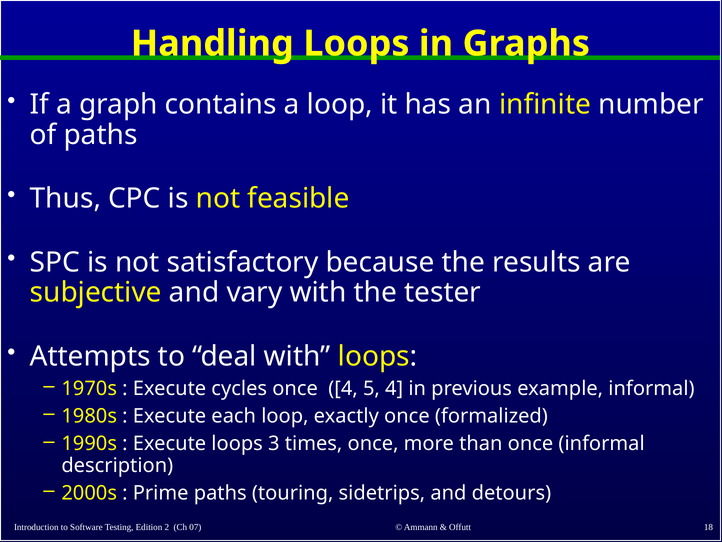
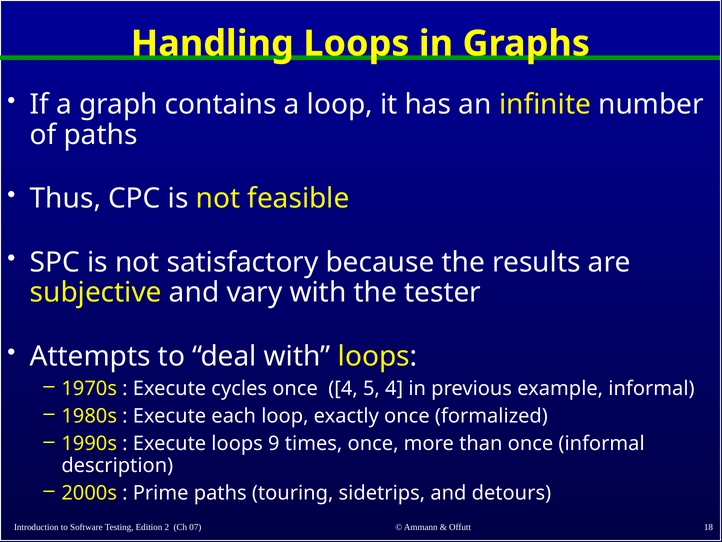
3: 3 -> 9
